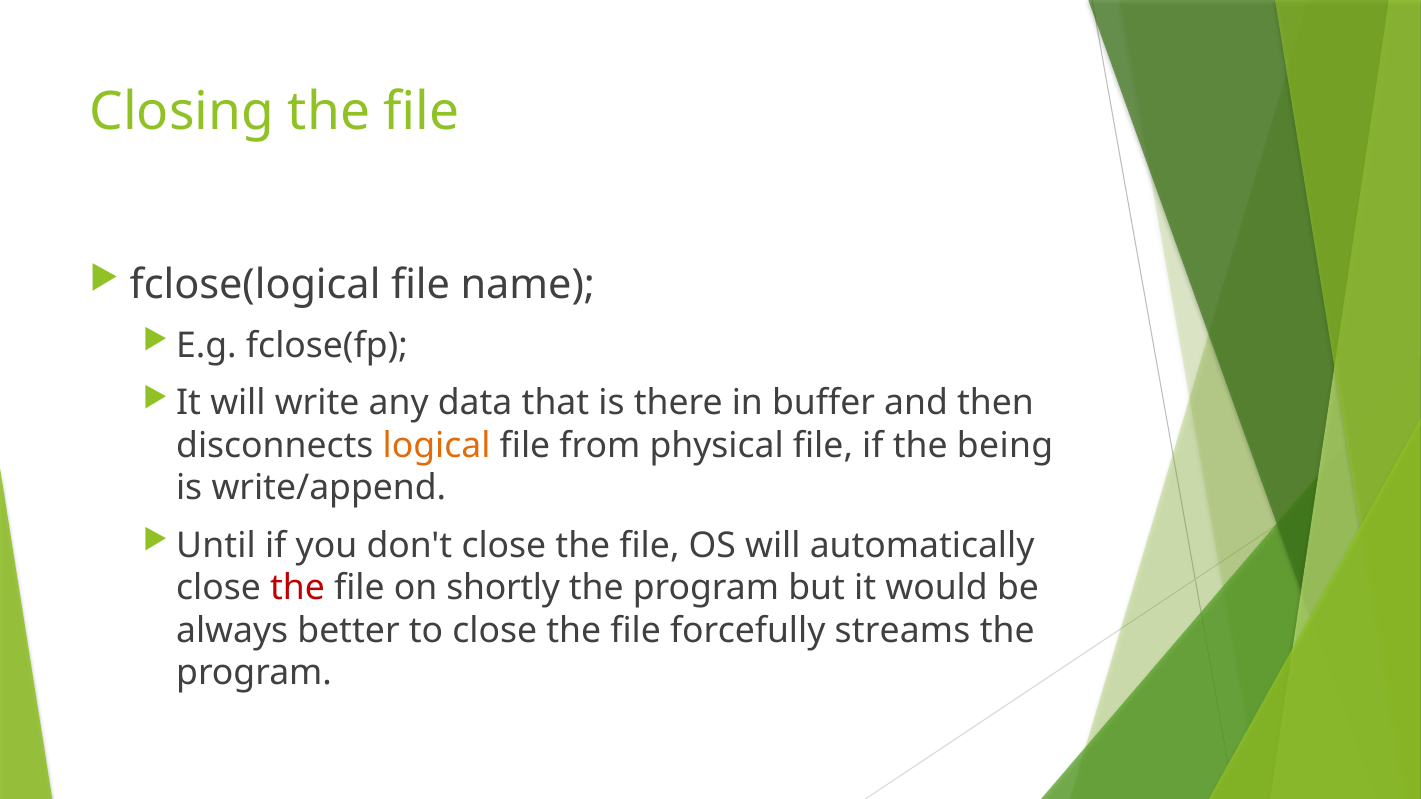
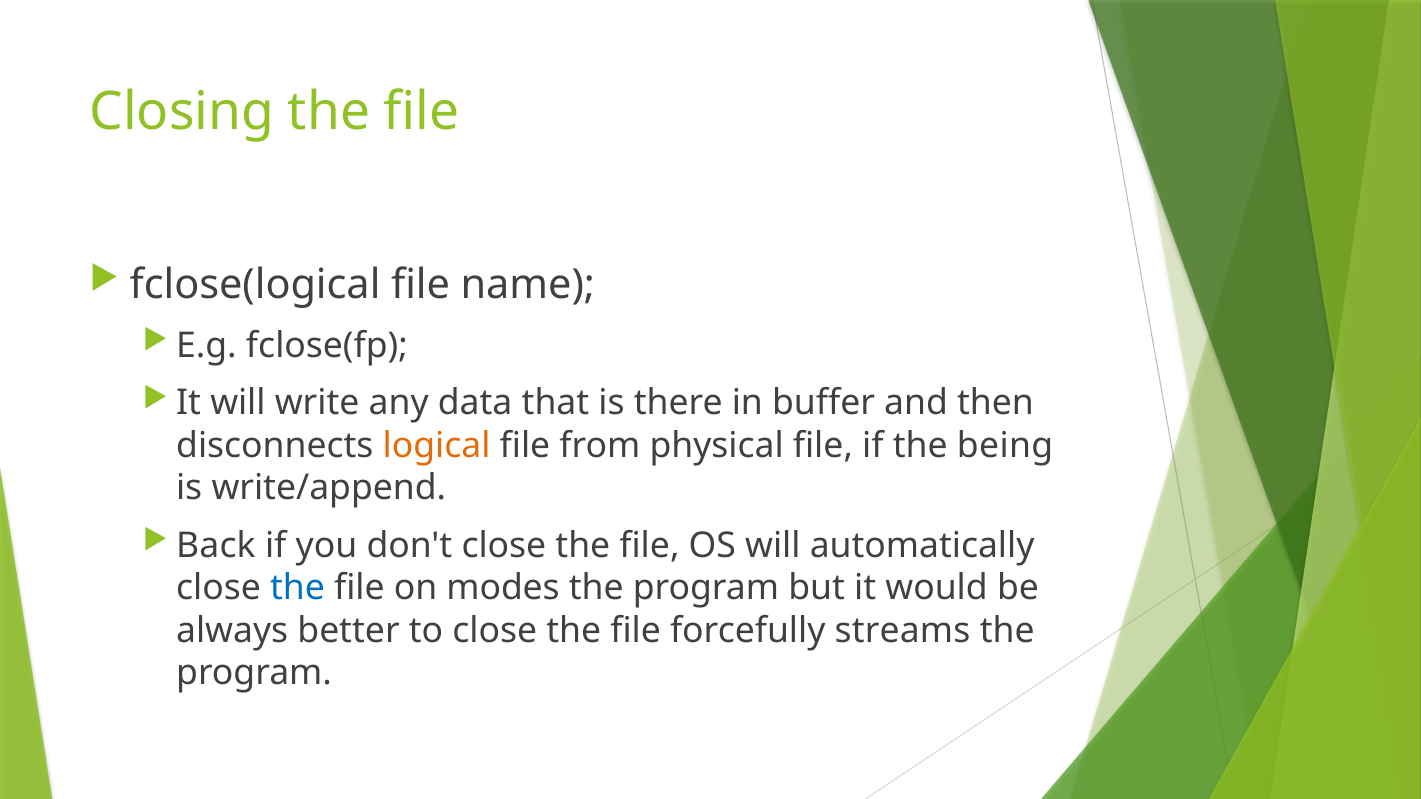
Until: Until -> Back
the at (298, 588) colour: red -> blue
shortly: shortly -> modes
